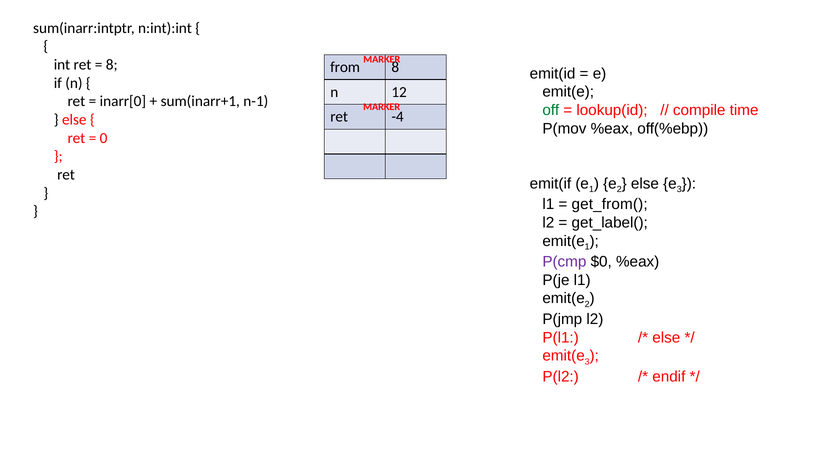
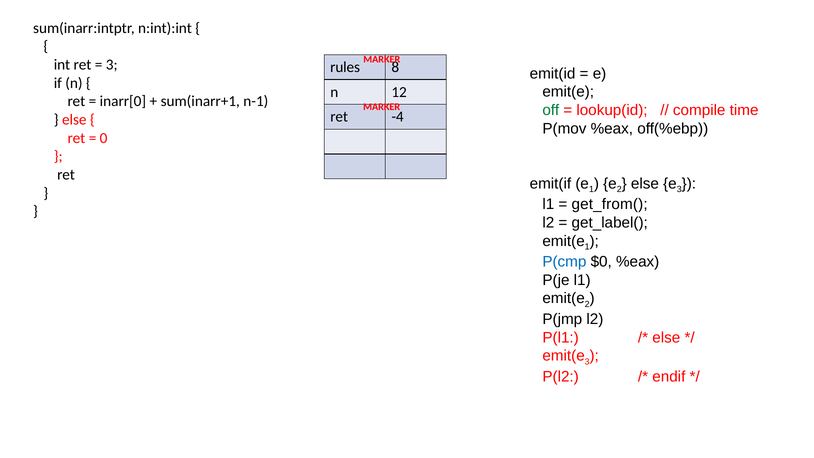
8 at (112, 65): 8 -> 3
from: from -> rules
P(cmp colour: purple -> blue
